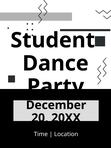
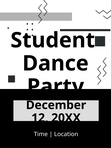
20: 20 -> 12
